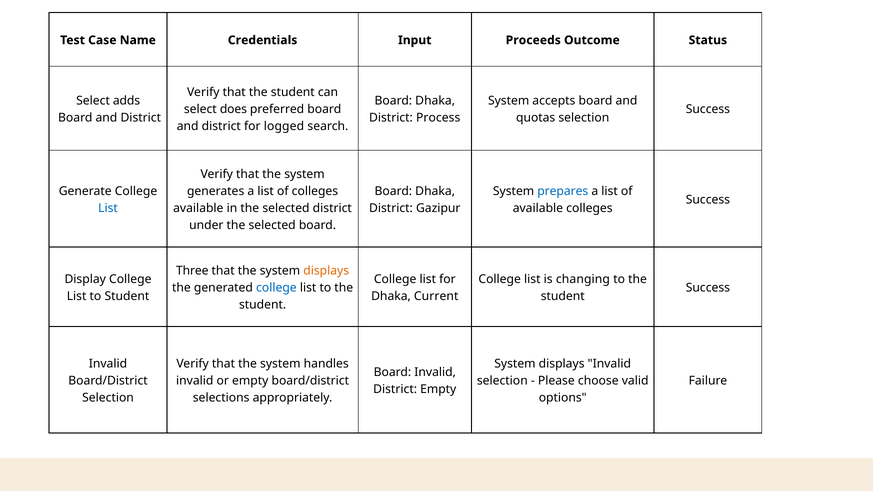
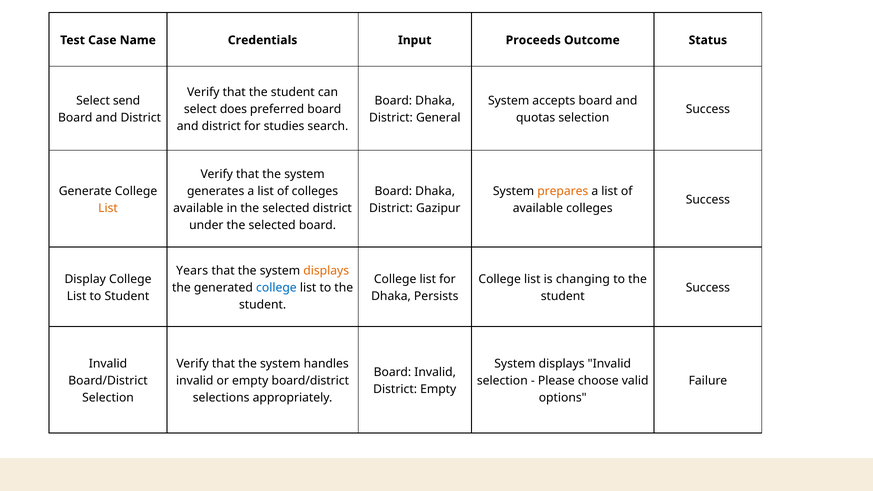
adds: adds -> send
Process: Process -> General
logged: logged -> studies
prepares colour: blue -> orange
List at (108, 208) colour: blue -> orange
Three: Three -> Years
Current: Current -> Persists
